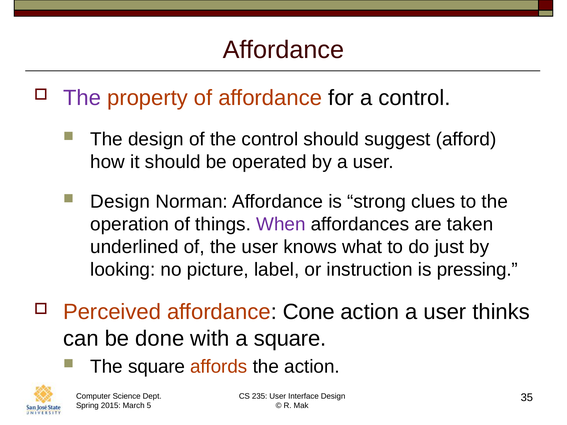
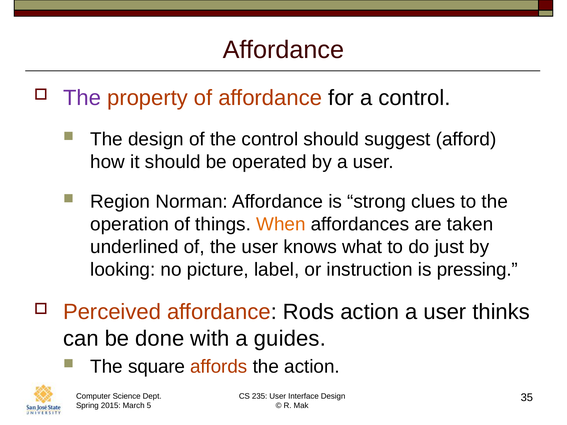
Design at (120, 202): Design -> Region
When colour: purple -> orange
Cone: Cone -> Rods
a square: square -> guides
